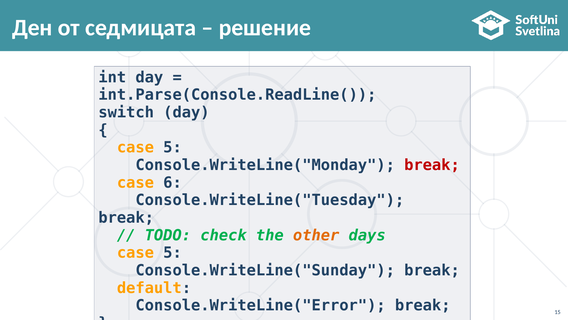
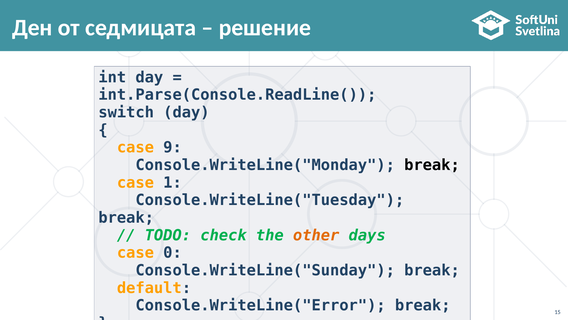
5 at (173, 147): 5 -> 9
break at (432, 165) colour: red -> black
6: 6 -> 1
5 at (173, 253): 5 -> 0
